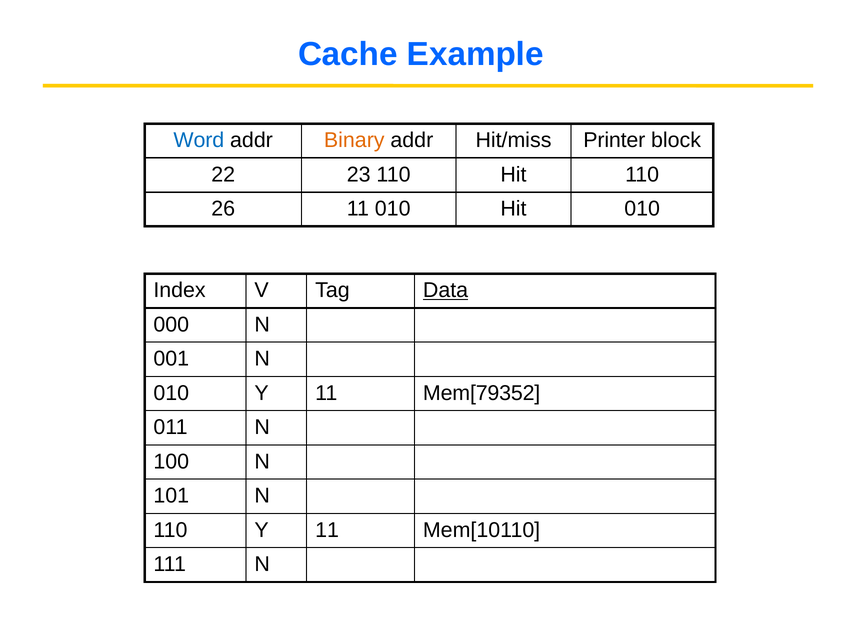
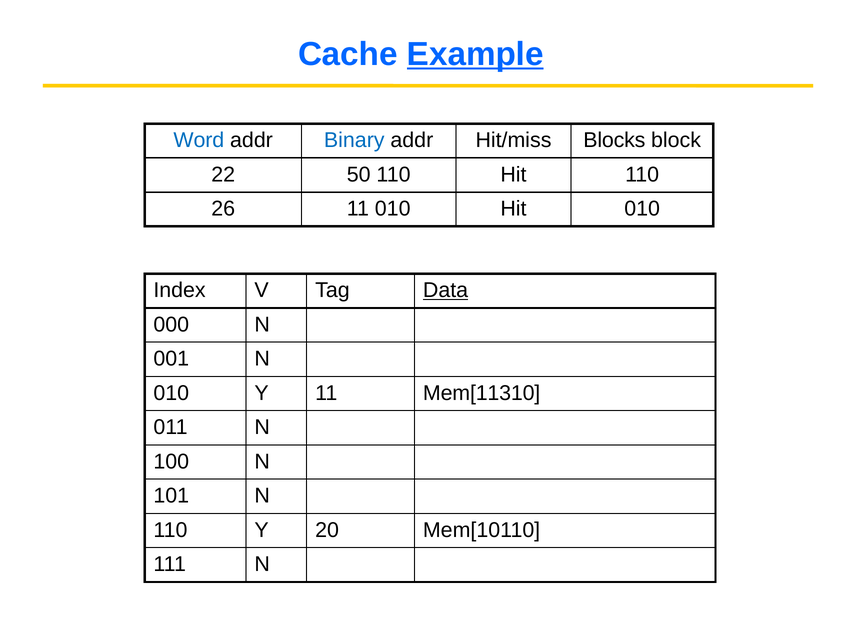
Example underline: none -> present
Binary colour: orange -> blue
Printer: Printer -> Blocks
23: 23 -> 50
Mem[79352: Mem[79352 -> Mem[11310
110 Y 11: 11 -> 20
